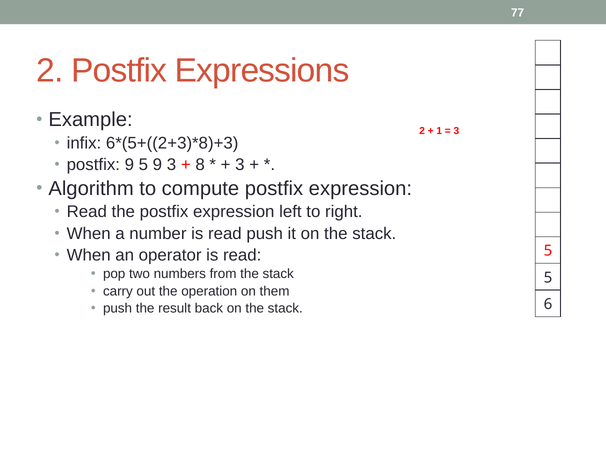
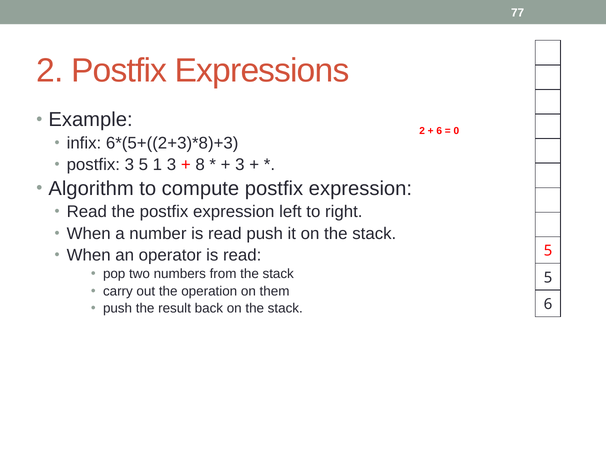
1 at (439, 131): 1 -> 6
3 at (456, 131): 3 -> 0
postfix 9: 9 -> 3
5 9: 9 -> 1
